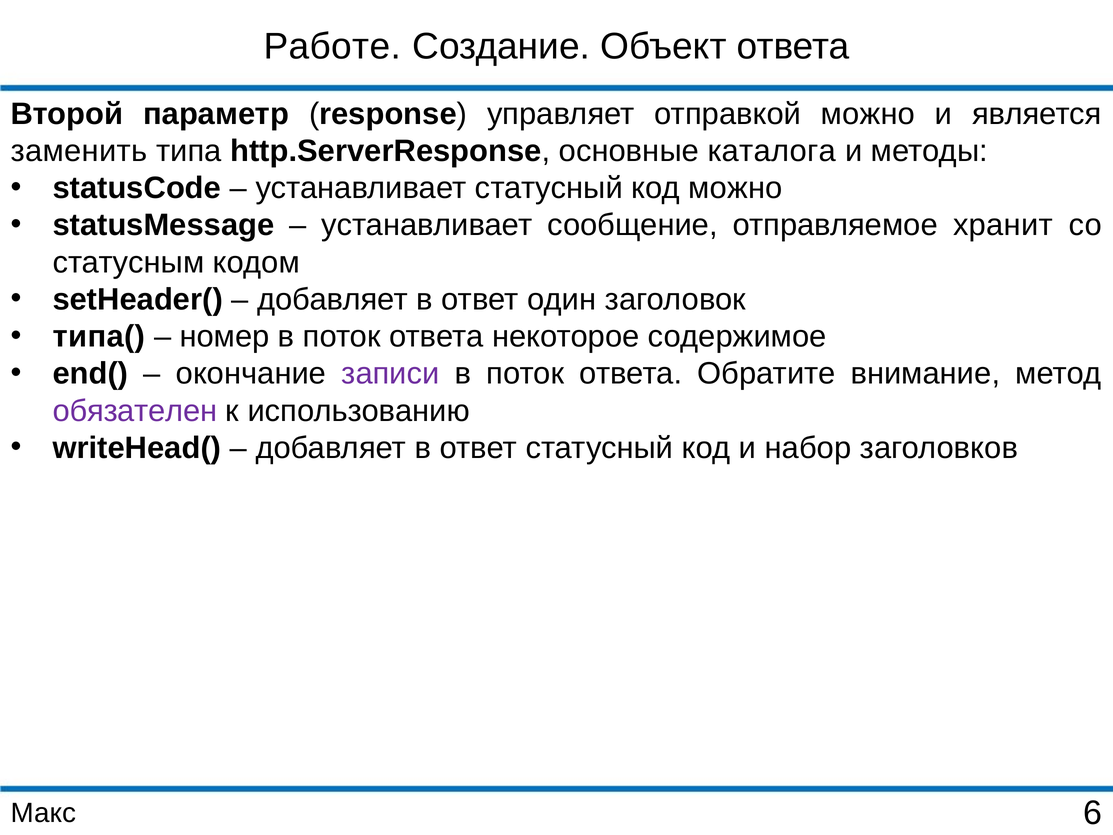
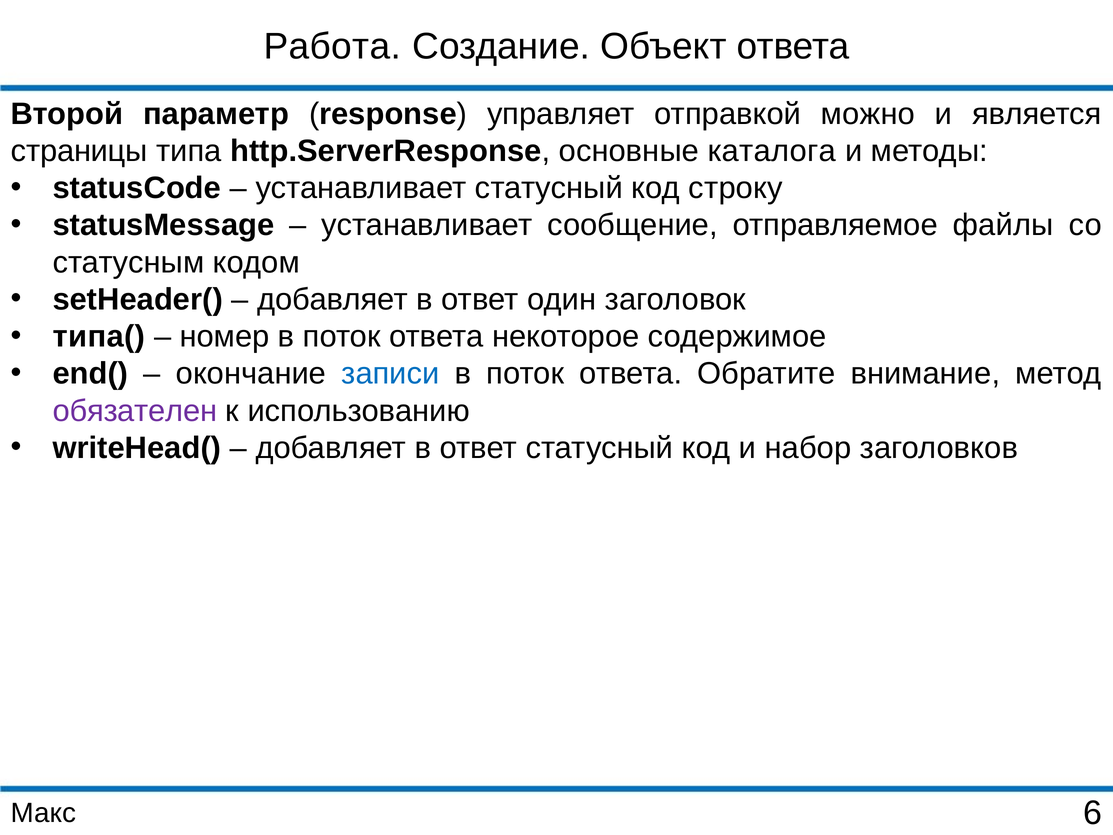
Работе: Работе -> Работа
заменить: заменить -> страницы
код можно: можно -> строку
хранит: хранит -> файлы
записи colour: purple -> blue
